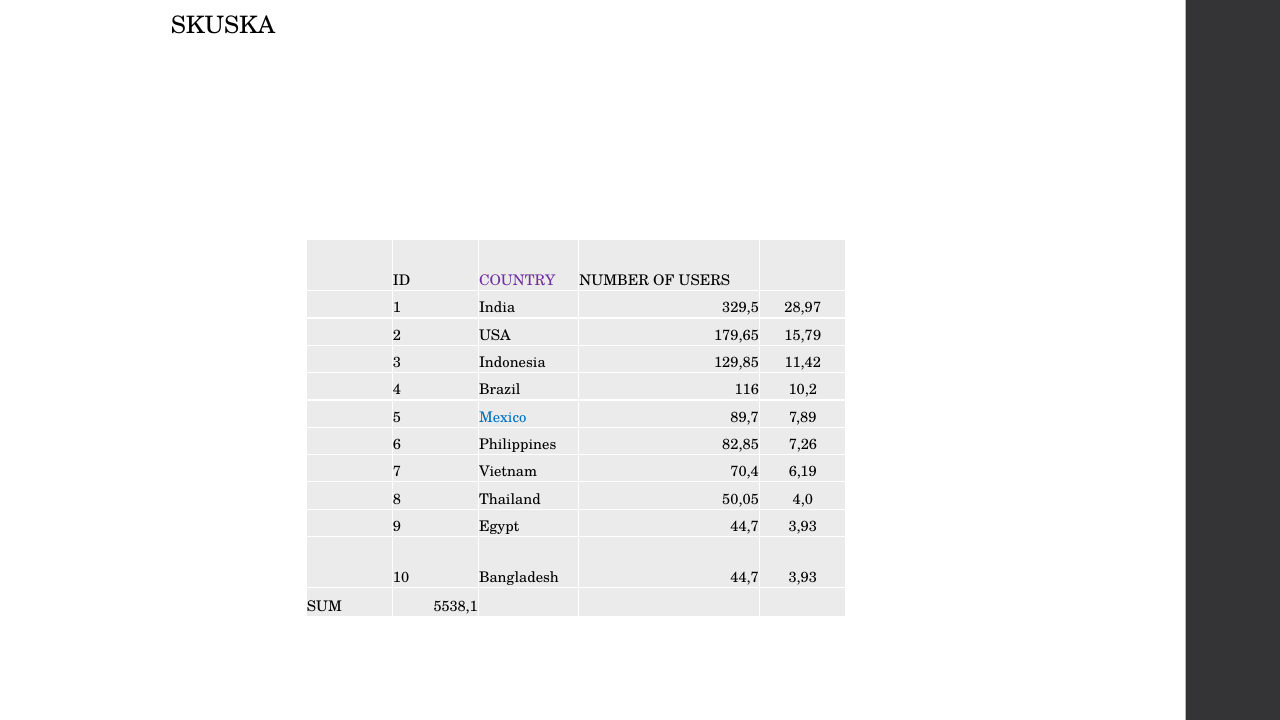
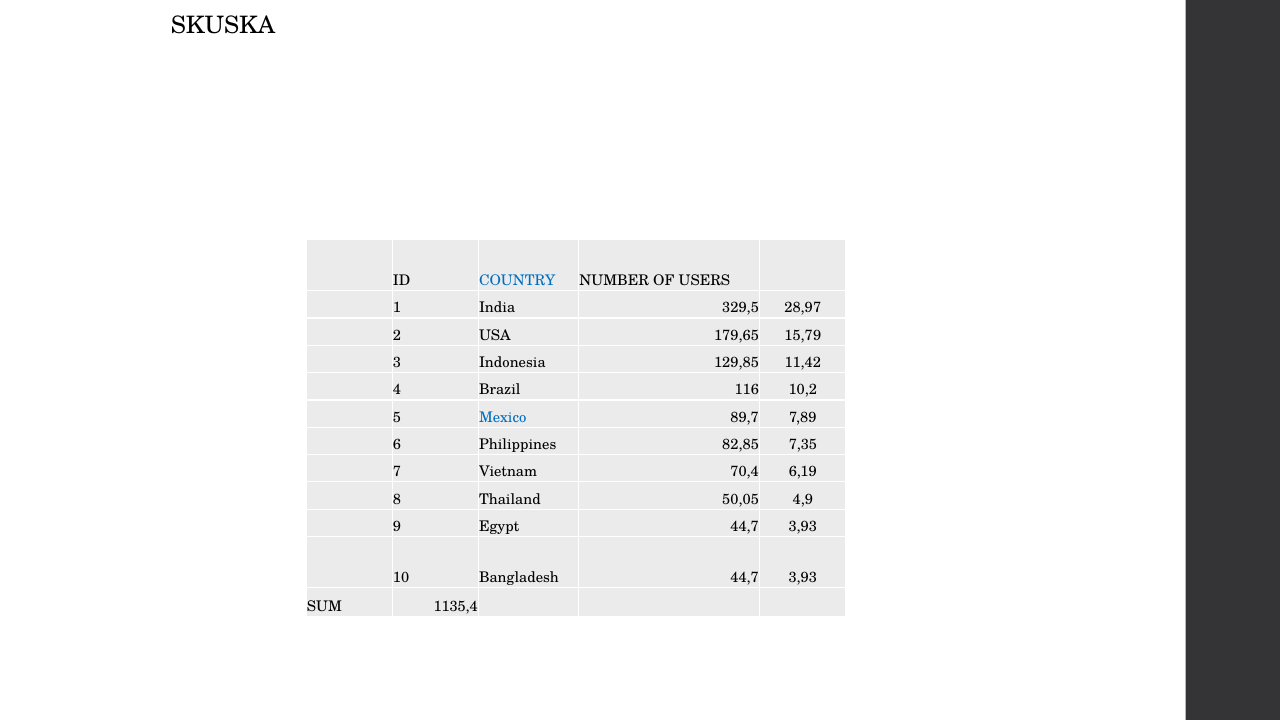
COUNTRY colour: purple -> blue
7,26: 7,26 -> 7,35
4,0: 4,0 -> 4,9
5538,1: 5538,1 -> 1135,4
